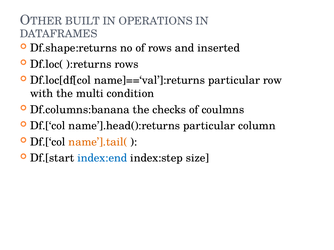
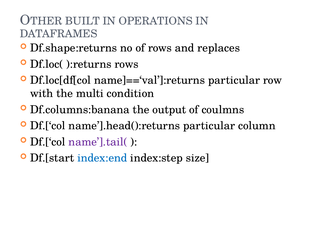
inserted: inserted -> replaces
checks: checks -> output
name’].tail( colour: orange -> purple
